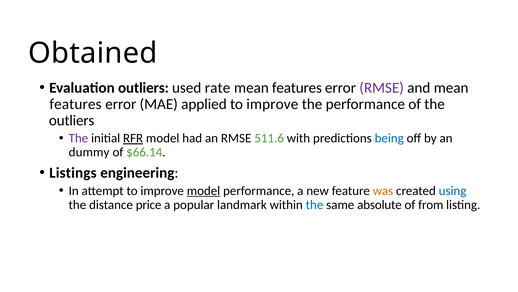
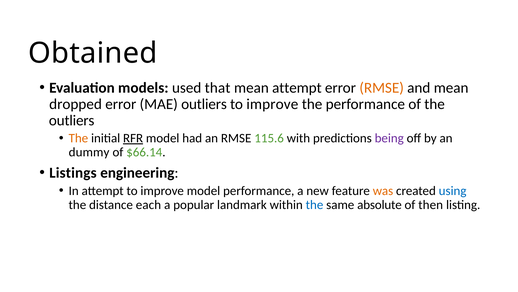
Evaluation outliers: outliers -> models
rate: rate -> that
features at (297, 88): features -> attempt
RMSE at (382, 88) colour: purple -> orange
features at (75, 104): features -> dropped
MAE applied: applied -> outliers
The at (78, 138) colour: purple -> orange
511.6: 511.6 -> 115.6
being colour: blue -> purple
model at (203, 190) underline: present -> none
price: price -> each
from: from -> then
